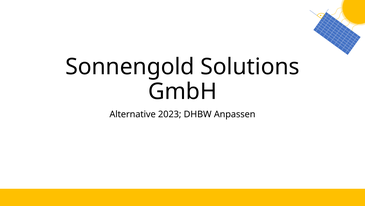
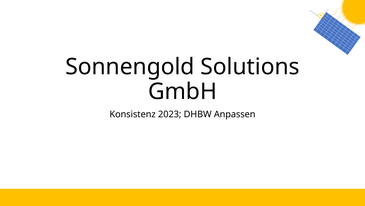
Alternative: Alternative -> Konsistenz
